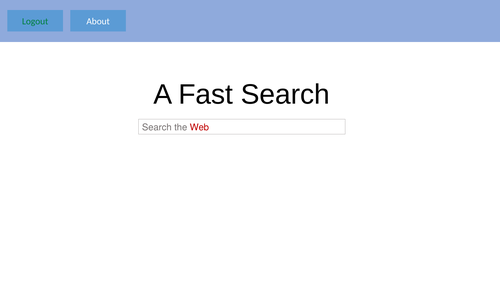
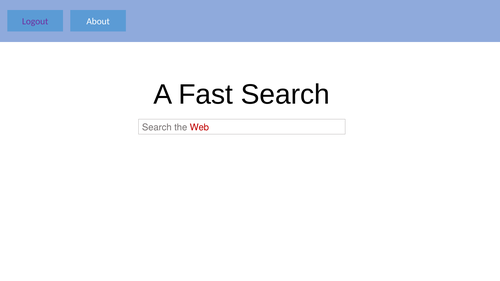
Logout colour: green -> purple
